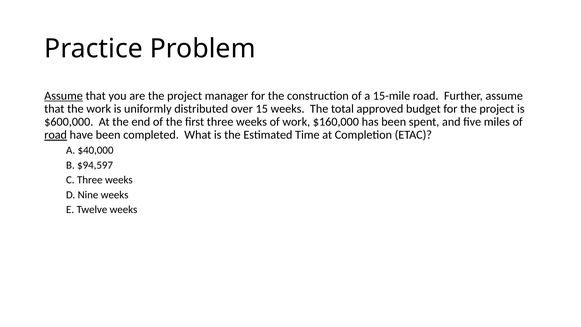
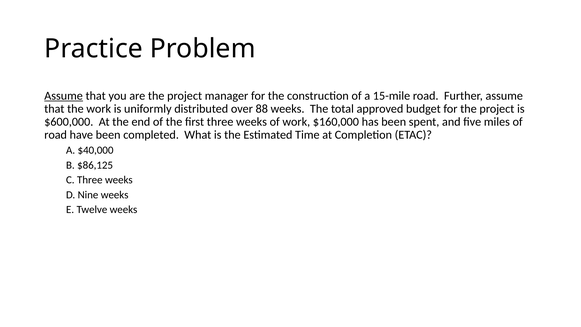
15: 15 -> 88
road at (56, 135) underline: present -> none
$94,597: $94,597 -> $86,125
